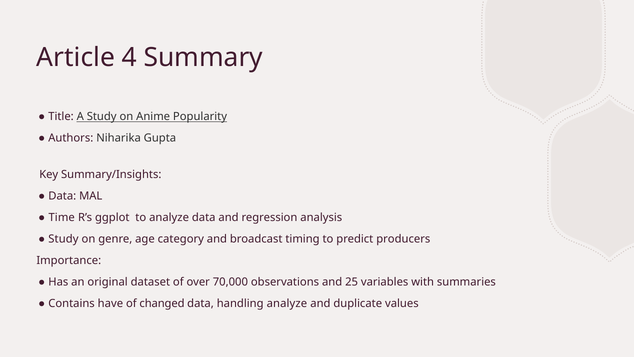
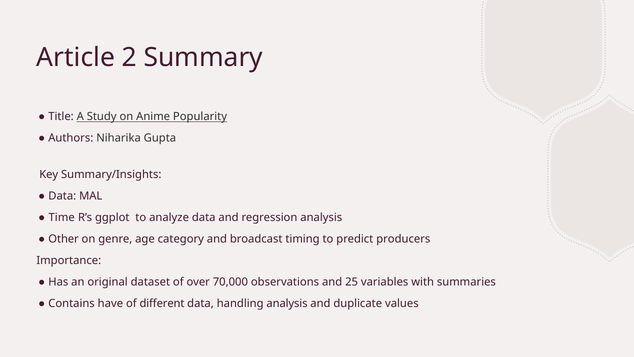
4: 4 -> 2
Study at (63, 239): Study -> Other
changed: changed -> different
handling analyze: analyze -> analysis
